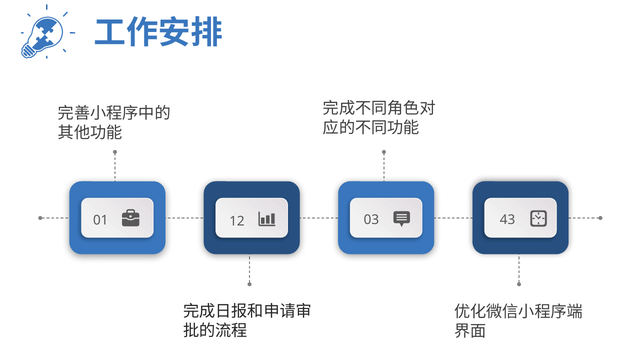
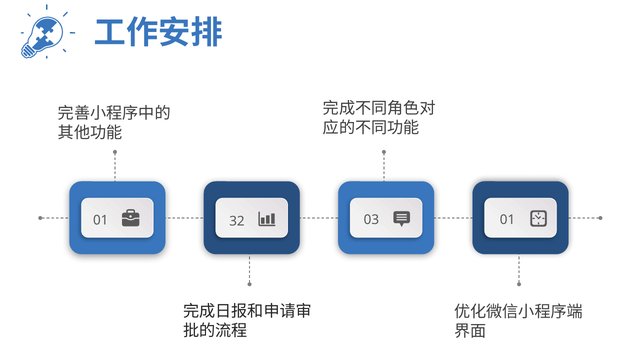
12: 12 -> 32
03 43: 43 -> 01
